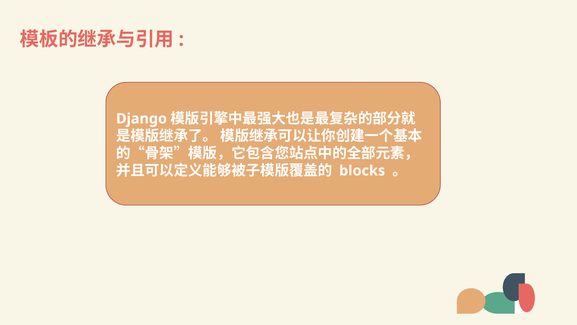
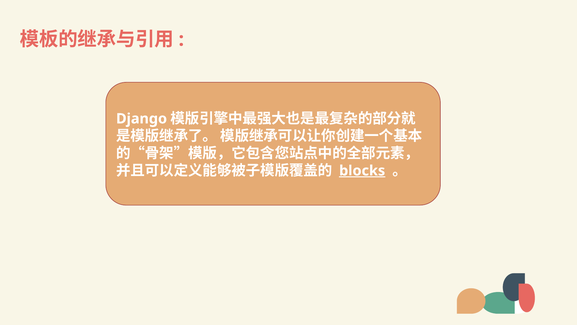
blocks underline: none -> present
